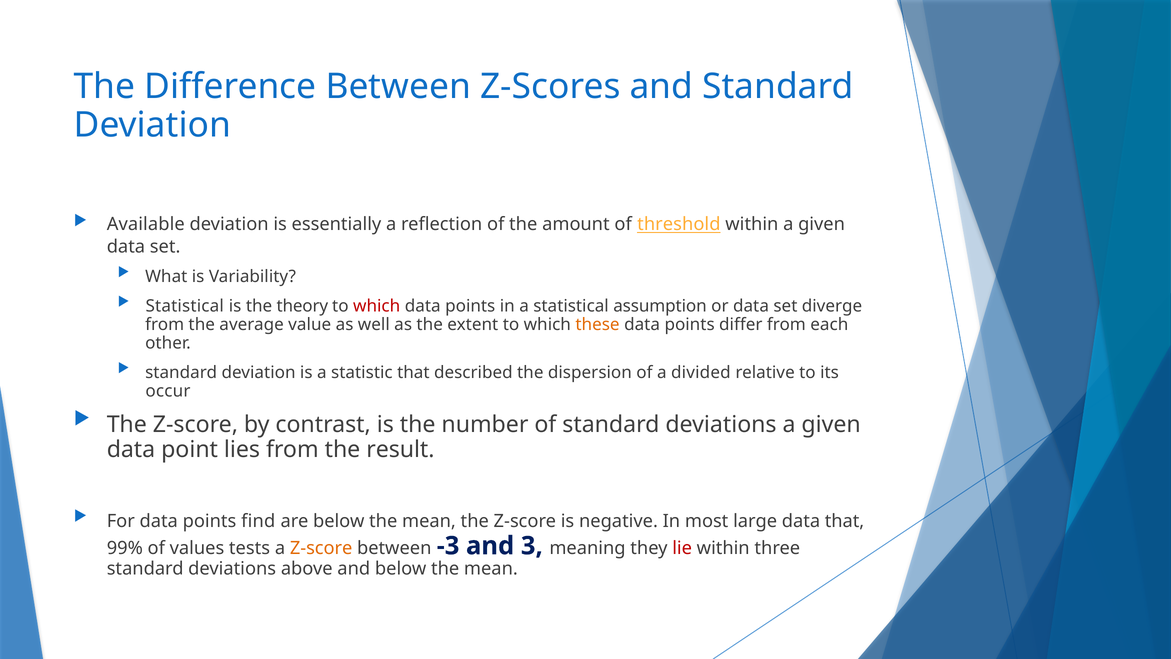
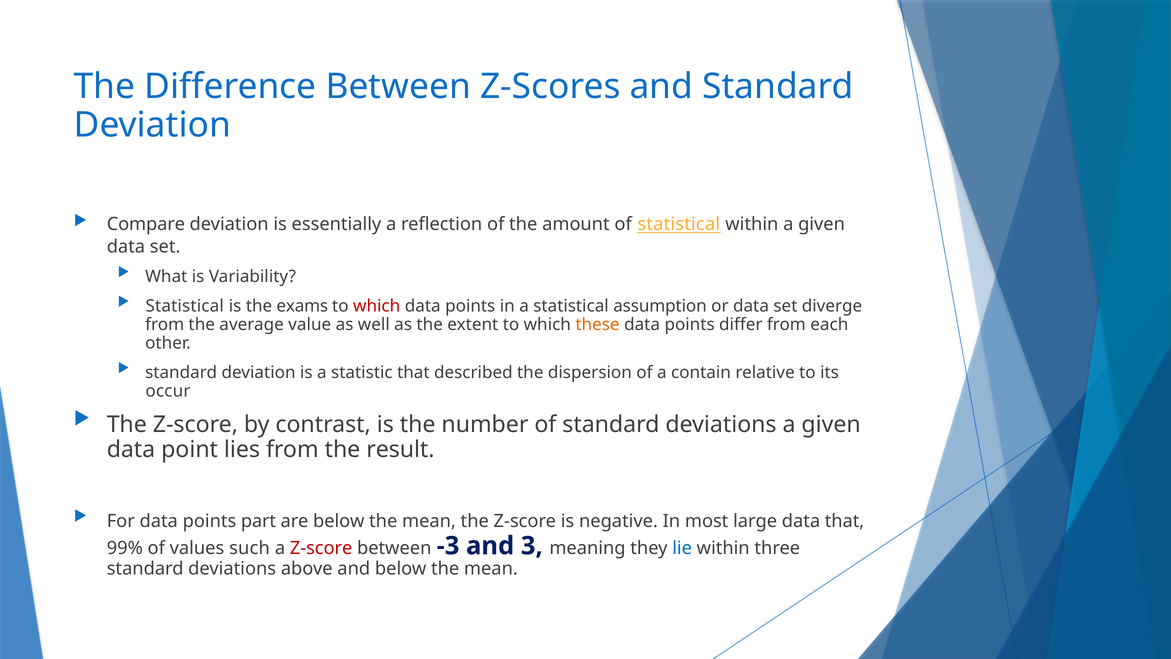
Available: Available -> Compare
of threshold: threshold -> statistical
theory: theory -> exams
divided: divided -> contain
find: find -> part
tests: tests -> such
Z-score at (321, 548) colour: orange -> red
lie colour: red -> blue
